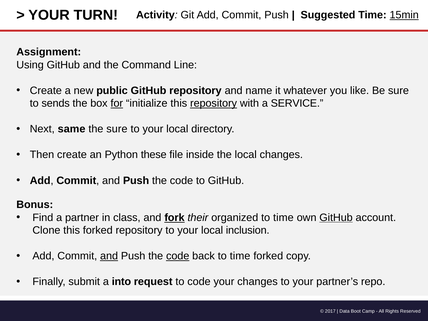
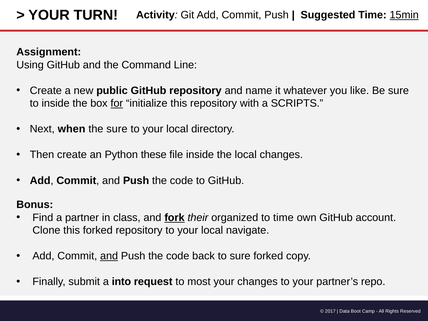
to sends: sends -> inside
repository at (214, 103) underline: present -> none
SERVICE: SERVICE -> SCRIPTS
same: same -> when
GitHub at (336, 218) underline: present -> none
inclusion: inclusion -> navigate
code at (178, 256) underline: present -> none
back to time: time -> sure
to code: code -> most
